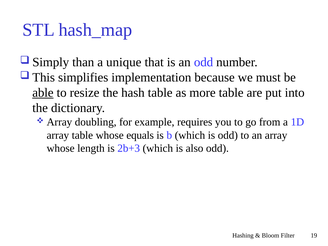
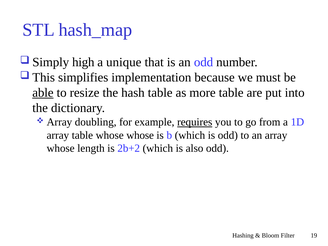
than: than -> high
requires underline: none -> present
whose equals: equals -> whose
2b+3: 2b+3 -> 2b+2
